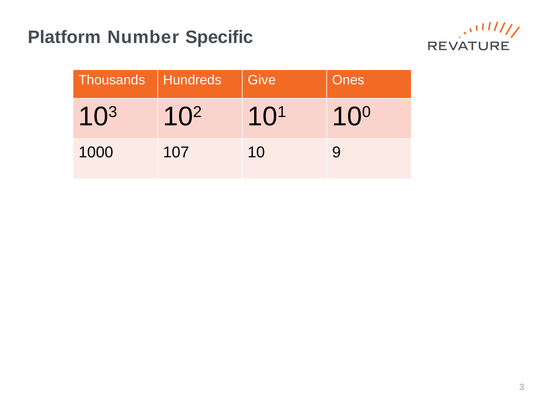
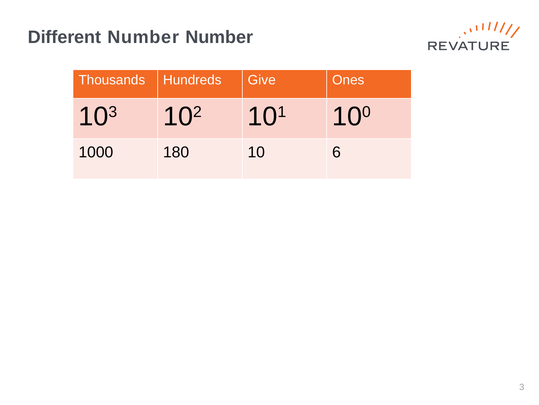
Platform: Platform -> Different
Number Specific: Specific -> Number
107: 107 -> 180
9: 9 -> 6
